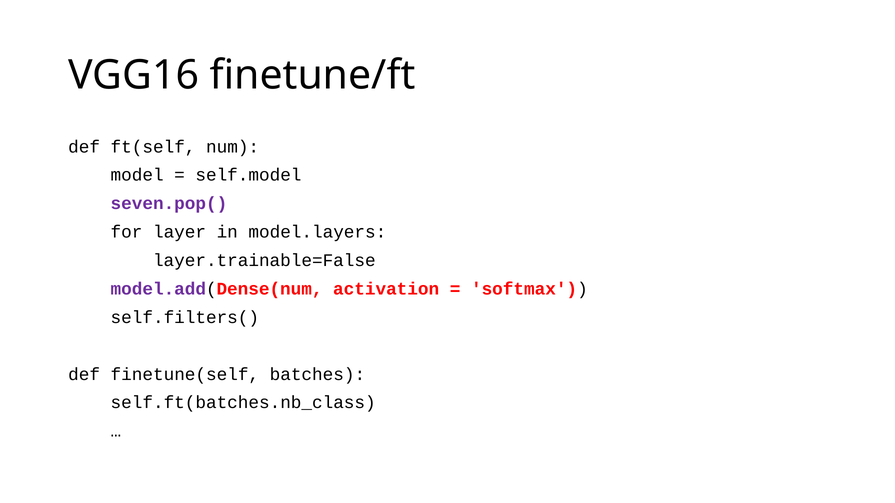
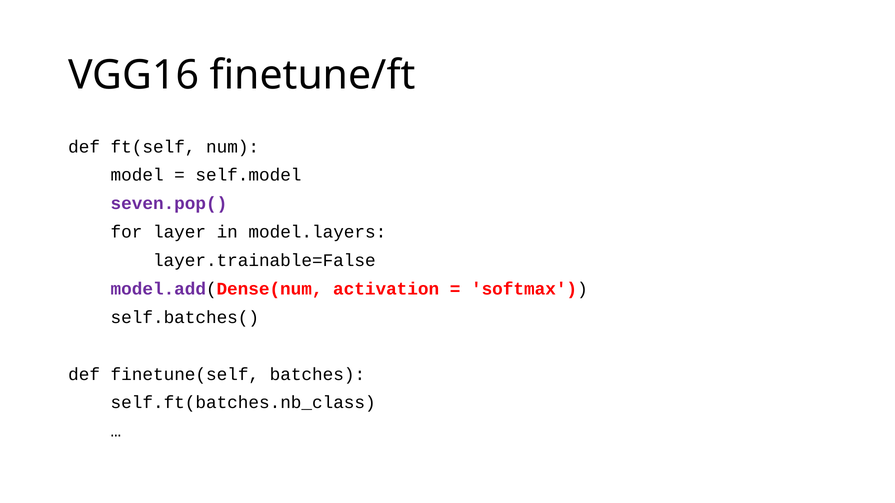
self.filters(: self.filters( -> self.batches(
